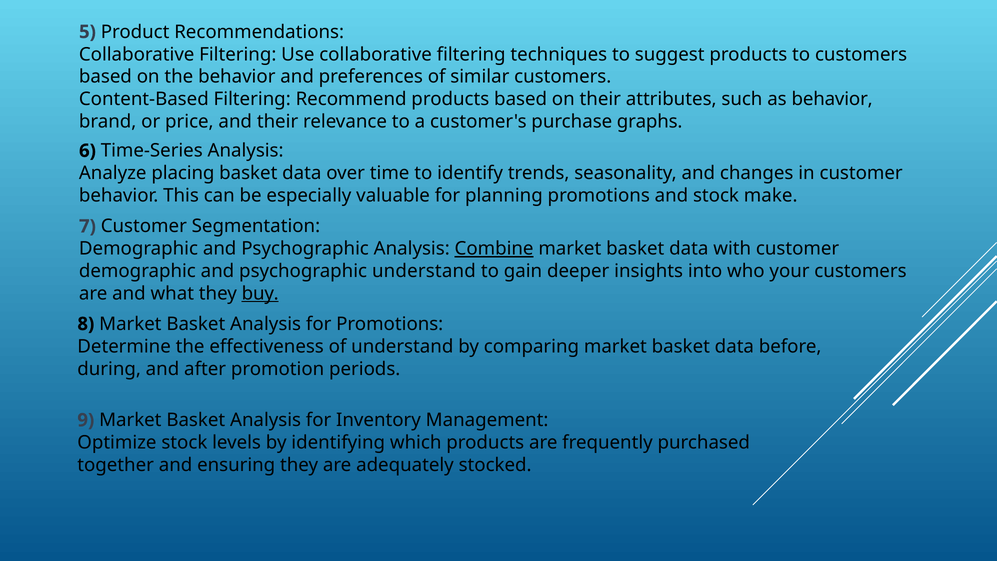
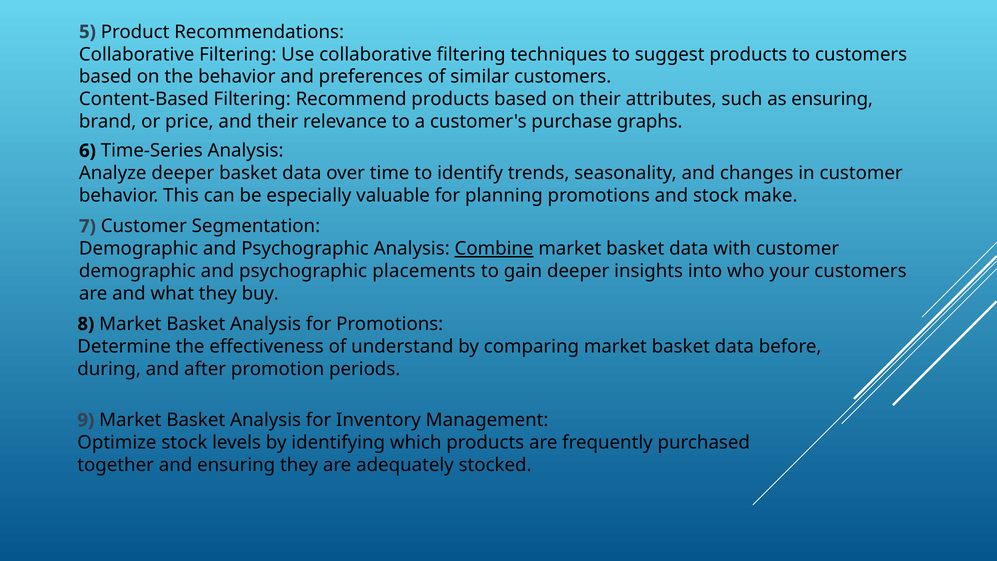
as behavior: behavior -> ensuring
Analyze placing: placing -> deeper
psychographic understand: understand -> placements
buy underline: present -> none
